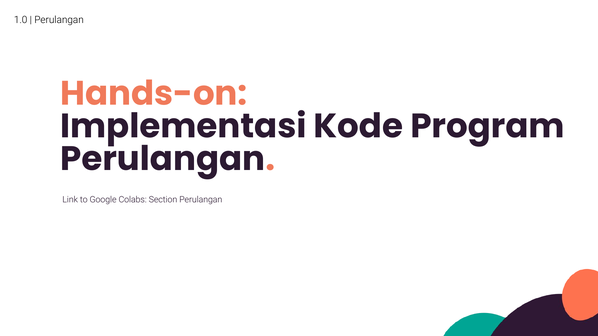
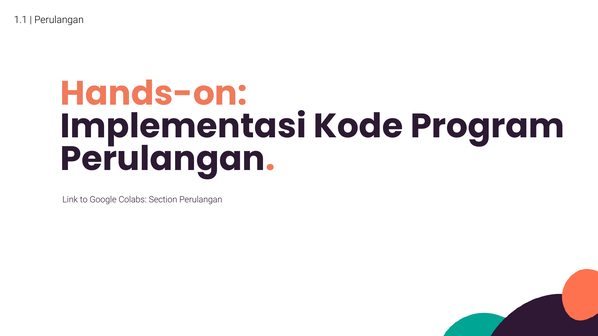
1.0: 1.0 -> 1.1
